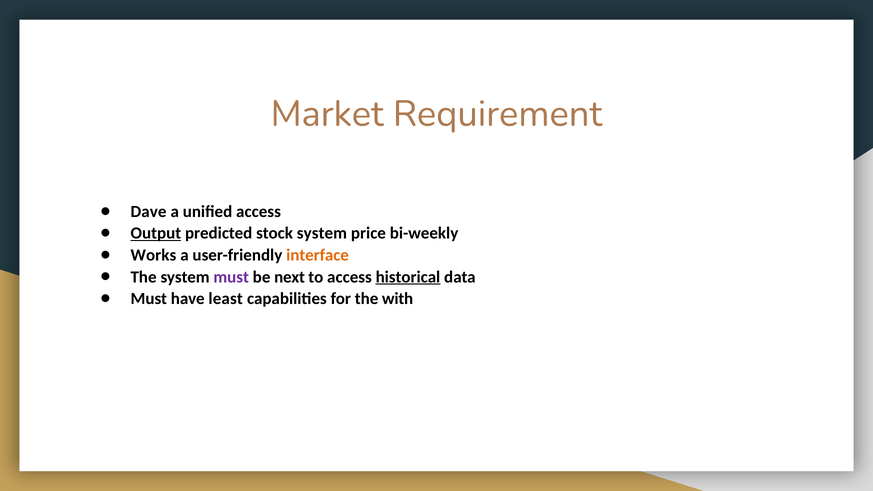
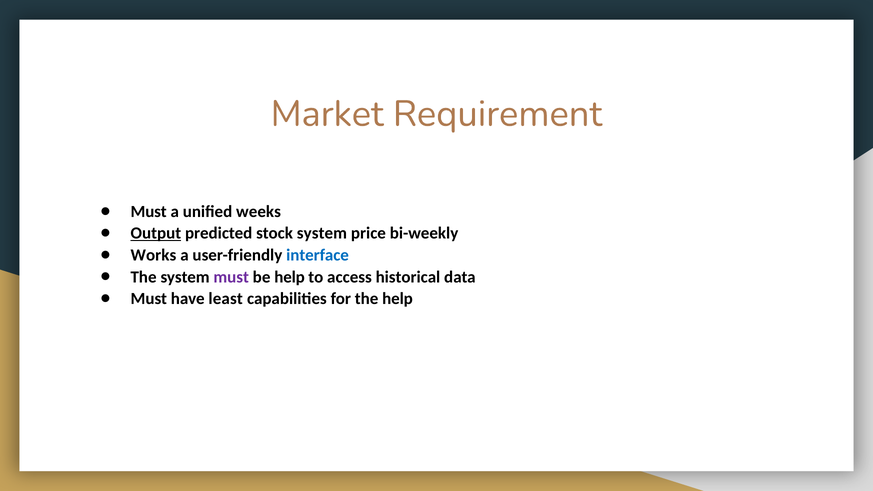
Dave at (149, 212): Dave -> Must
unified access: access -> weeks
interface colour: orange -> blue
be next: next -> help
historical underline: present -> none
the with: with -> help
